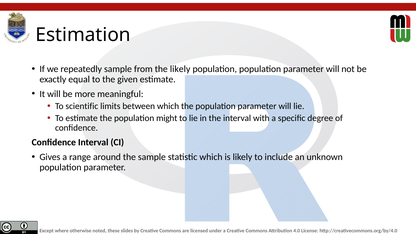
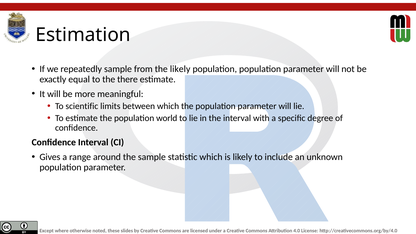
given: given -> there
might: might -> world
